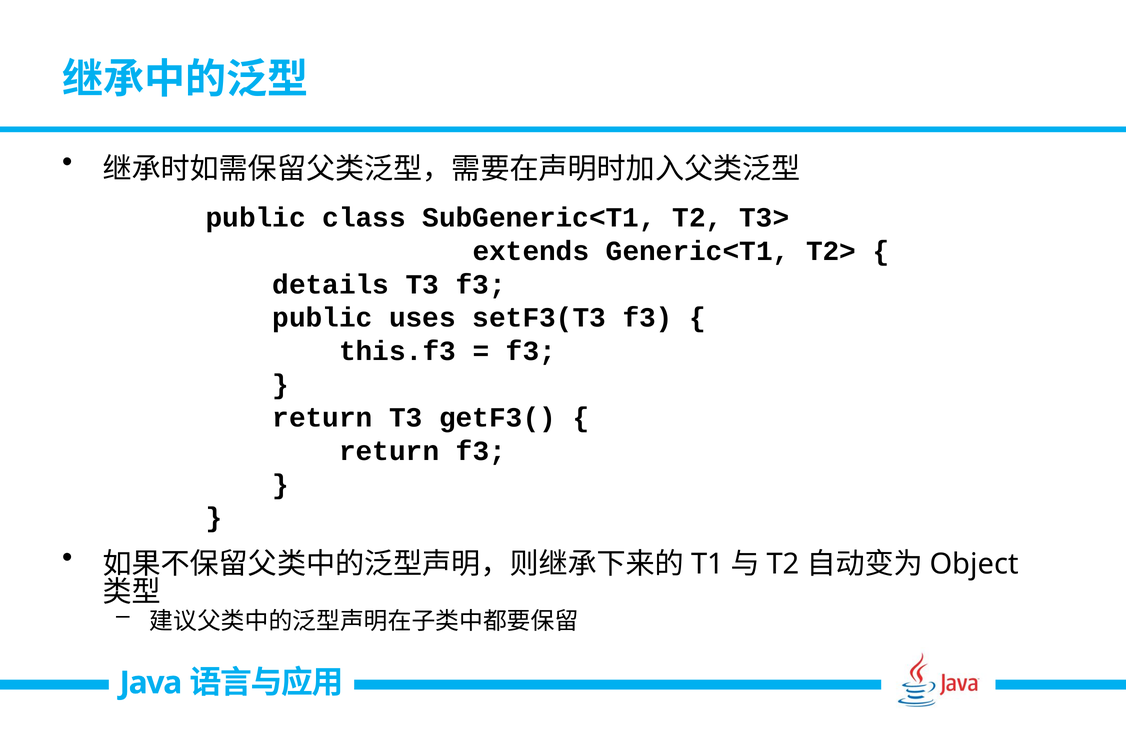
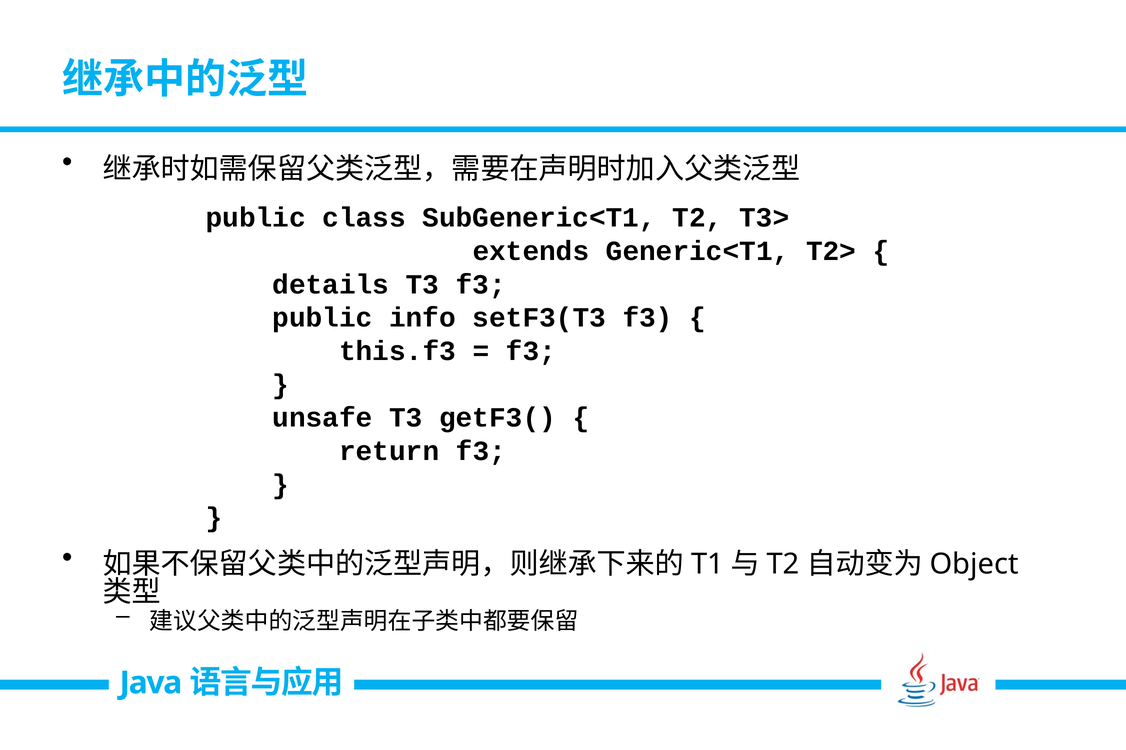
uses: uses -> info
return at (322, 418): return -> unsafe
